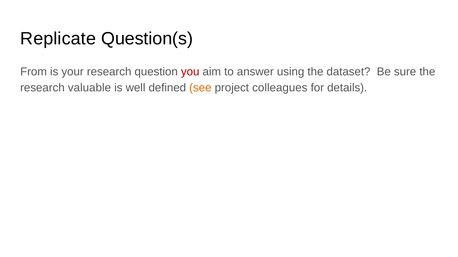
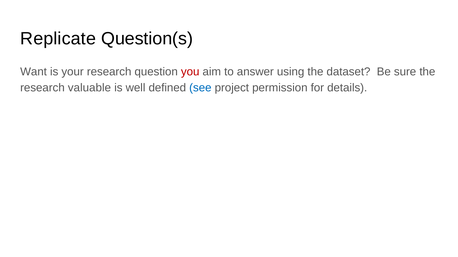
From: From -> Want
see colour: orange -> blue
colleagues: colleagues -> permission
